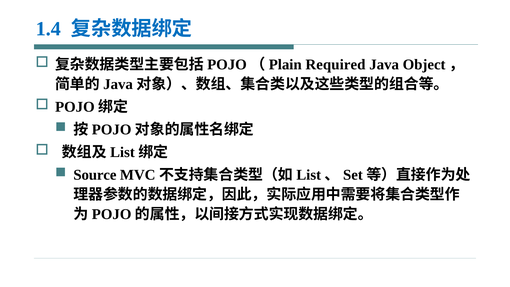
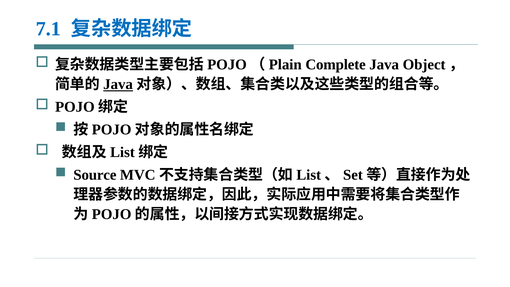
1.4: 1.4 -> 7.1
Required: Required -> Complete
Java at (118, 84) underline: none -> present
